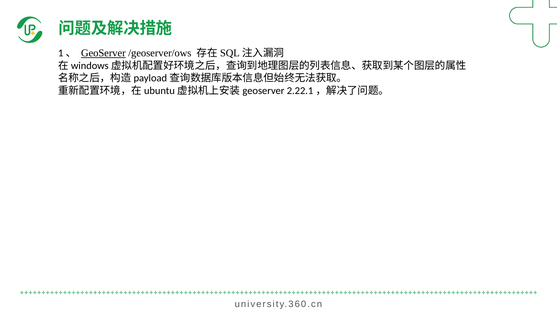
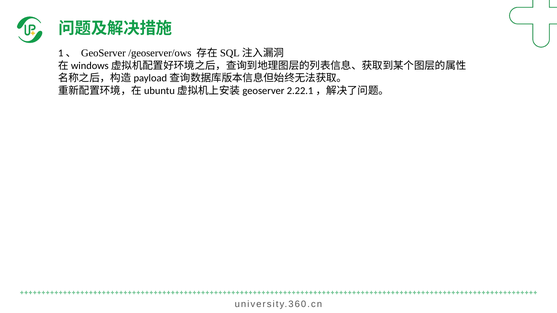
GeoServer underline: present -> none
